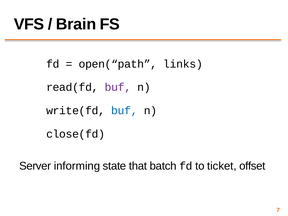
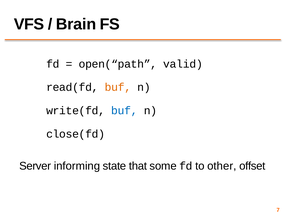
links: links -> valid
buf at (118, 87) colour: purple -> orange
batch: batch -> some
ticket: ticket -> other
